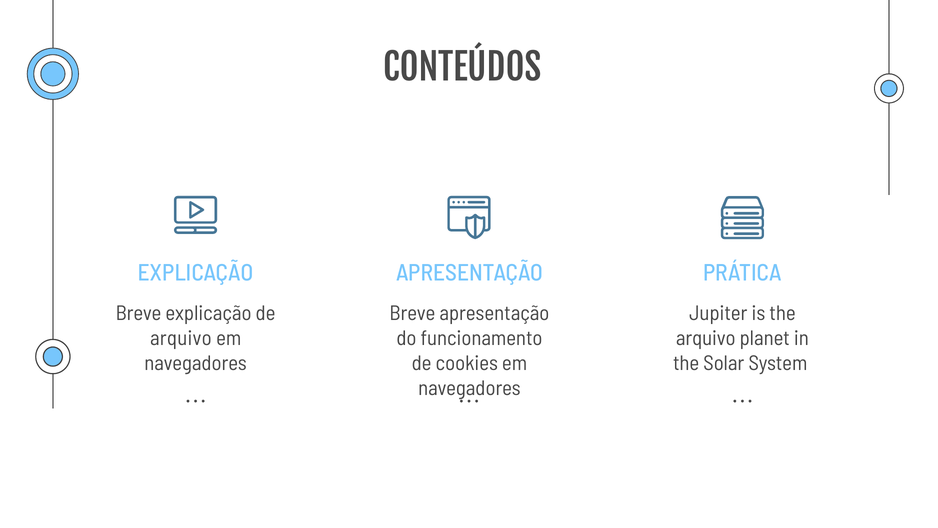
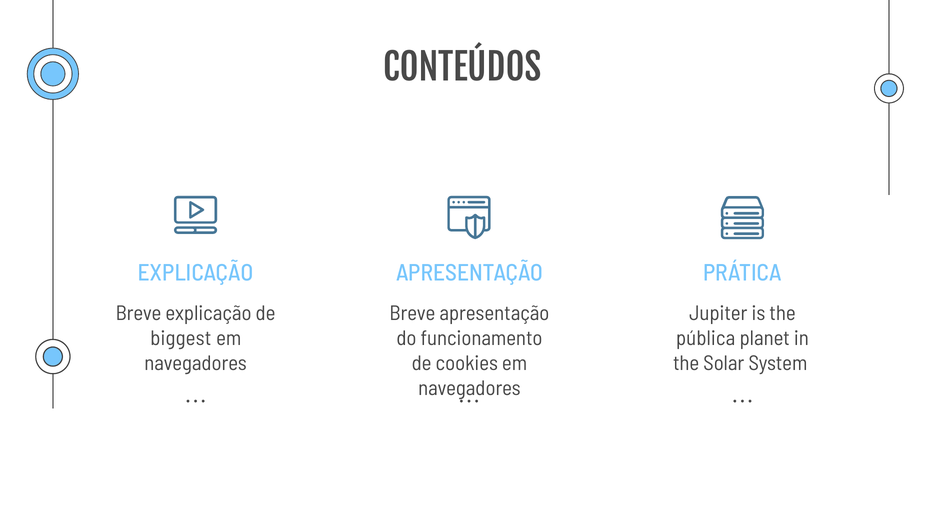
arquivo at (181, 338): arquivo -> biggest
arquivo at (706, 338): arquivo -> pública
